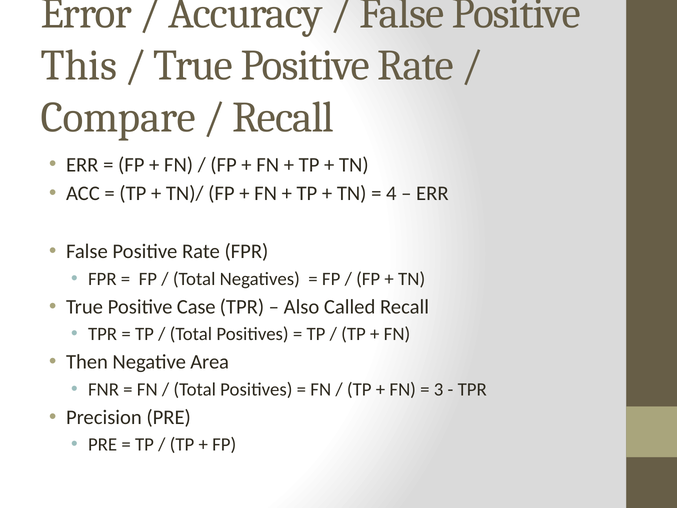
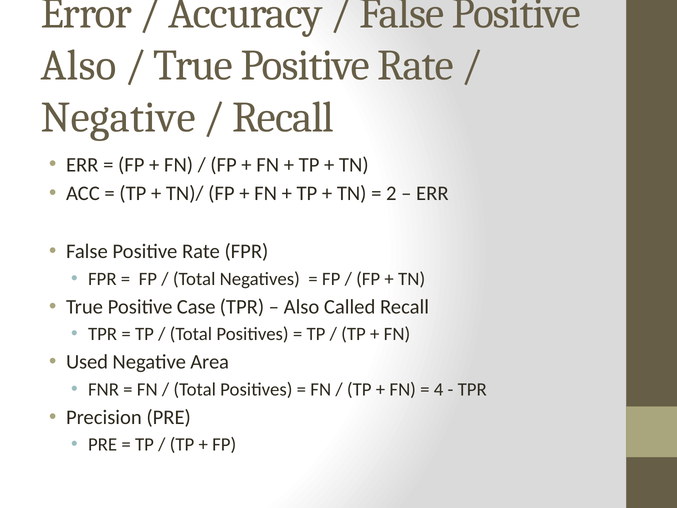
This at (79, 65): This -> Also
Compare at (118, 117): Compare -> Negative
4: 4 -> 2
Then: Then -> Used
3: 3 -> 4
